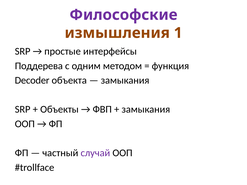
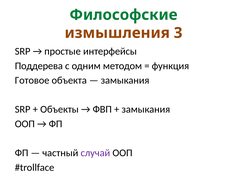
Философские colour: purple -> green
1: 1 -> 3
Decoder: Decoder -> Готовое
